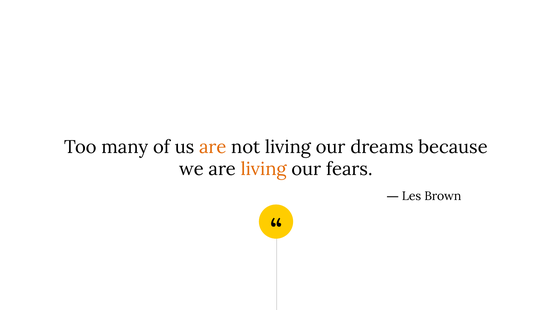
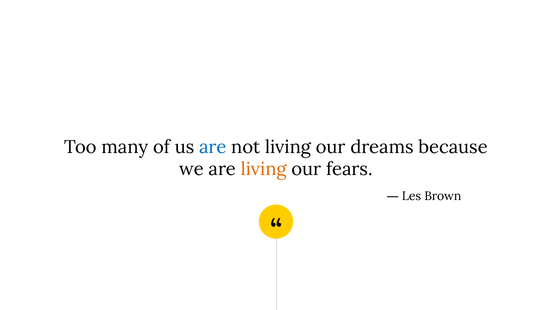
are at (213, 147) colour: orange -> blue
